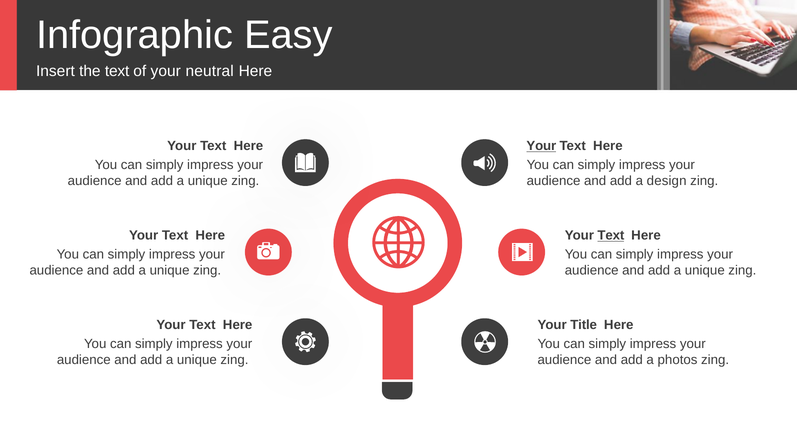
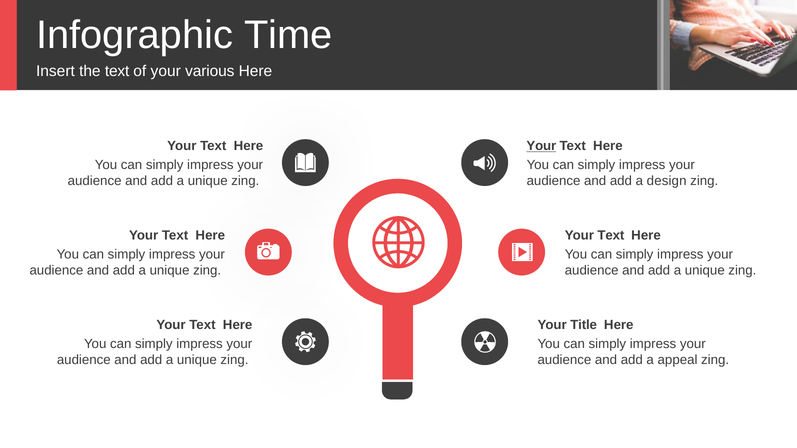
Easy: Easy -> Time
neutral: neutral -> various
Text at (611, 236) underline: present -> none
photos: photos -> appeal
